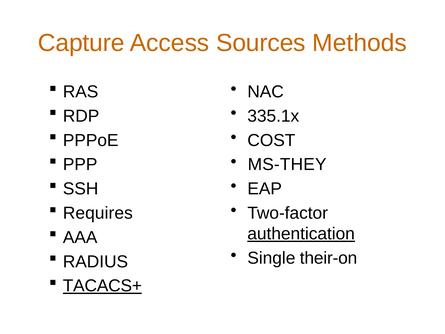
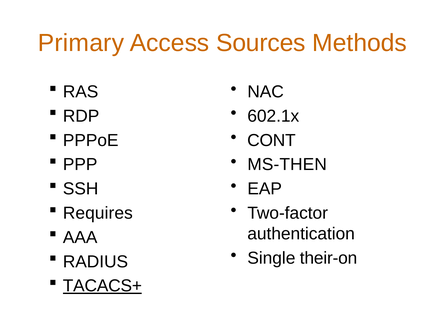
Capture: Capture -> Primary
335.1x: 335.1x -> 602.1x
COST: COST -> CONT
MS-THEY: MS-THEY -> MS-THEN
authentication underline: present -> none
